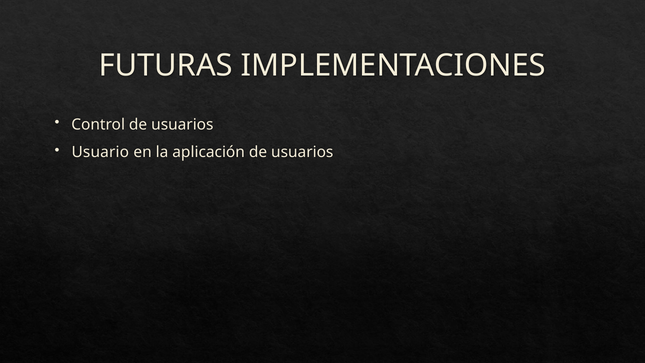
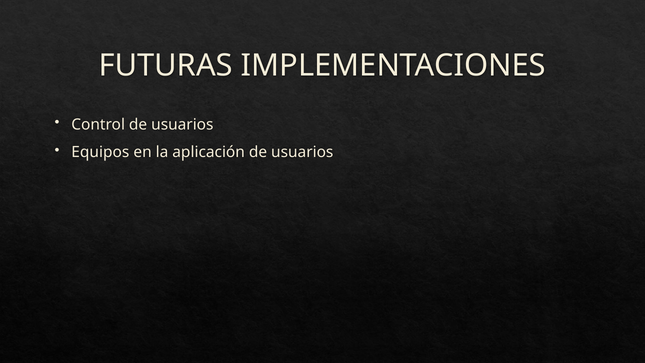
Usuario: Usuario -> Equipos
